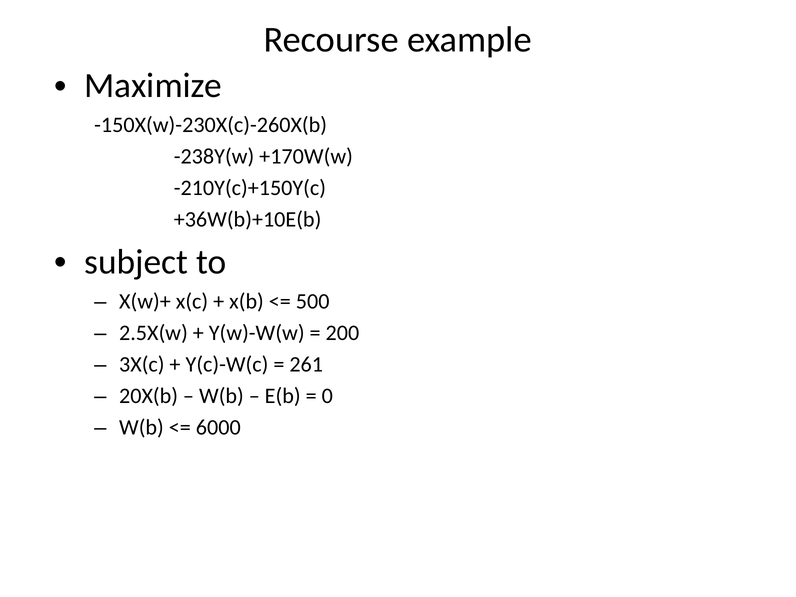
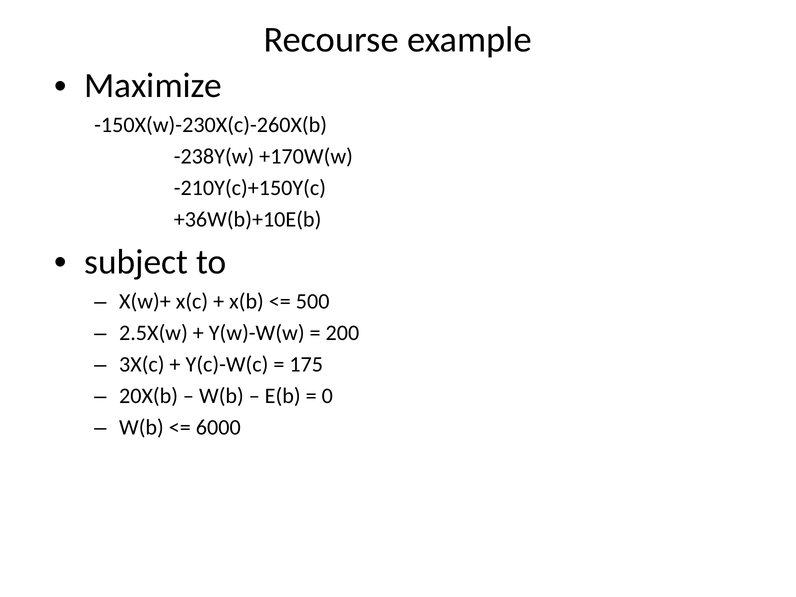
261: 261 -> 175
